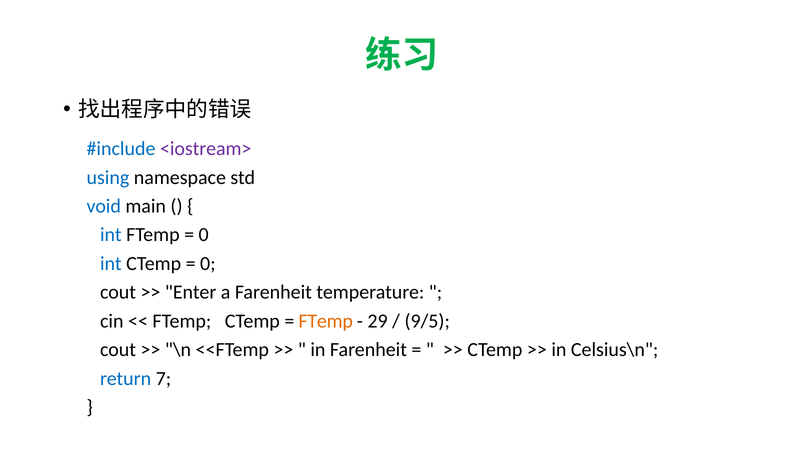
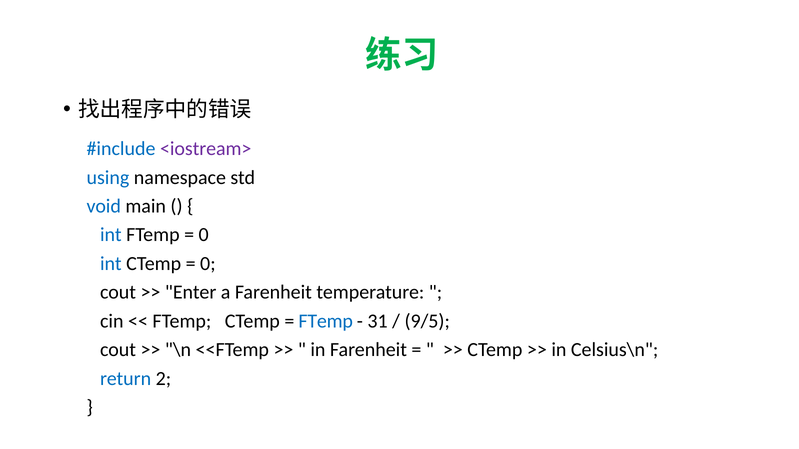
FTemp at (326, 321) colour: orange -> blue
29: 29 -> 31
7: 7 -> 2
